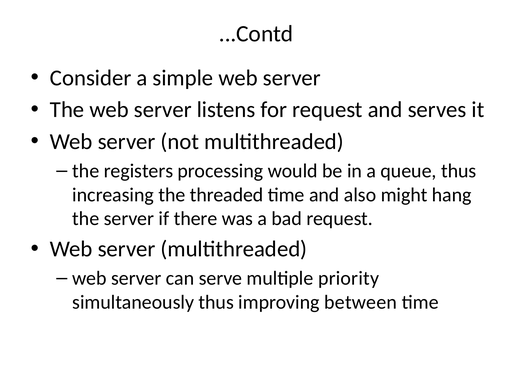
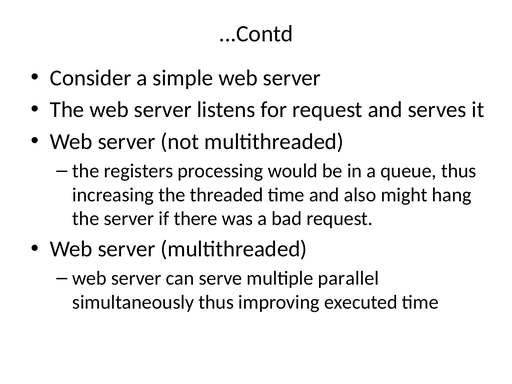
priority: priority -> parallel
between: between -> executed
